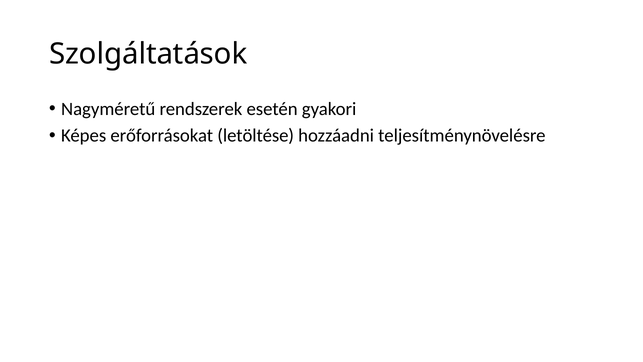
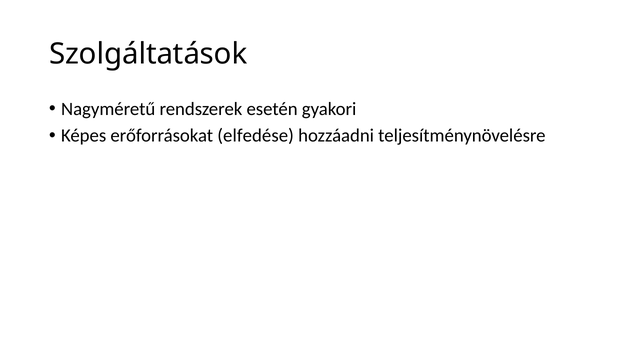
letöltése: letöltése -> elfedése
